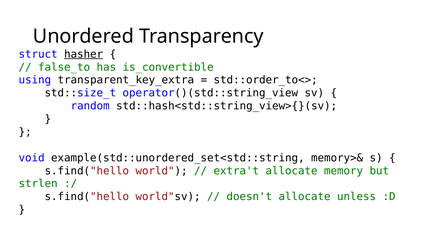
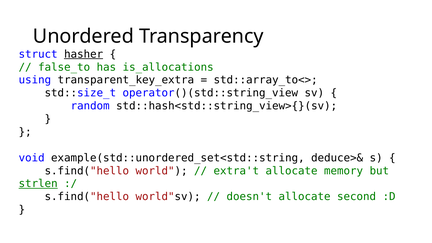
is_convertible: is_convertible -> is_allocations
std::order_to<>: std::order_to<> -> std::array_to<>
memory>&: memory>& -> deduce>&
strlen underline: none -> present
unless: unless -> second
